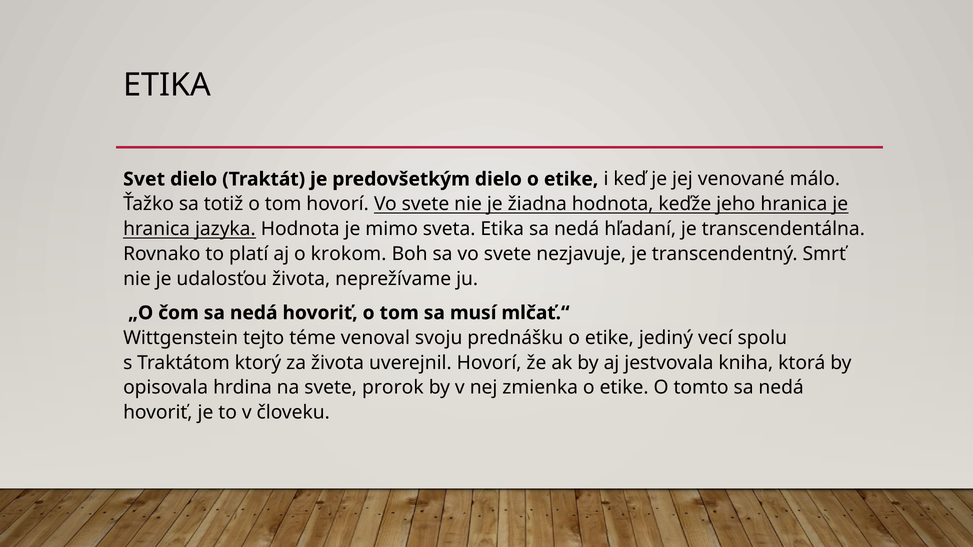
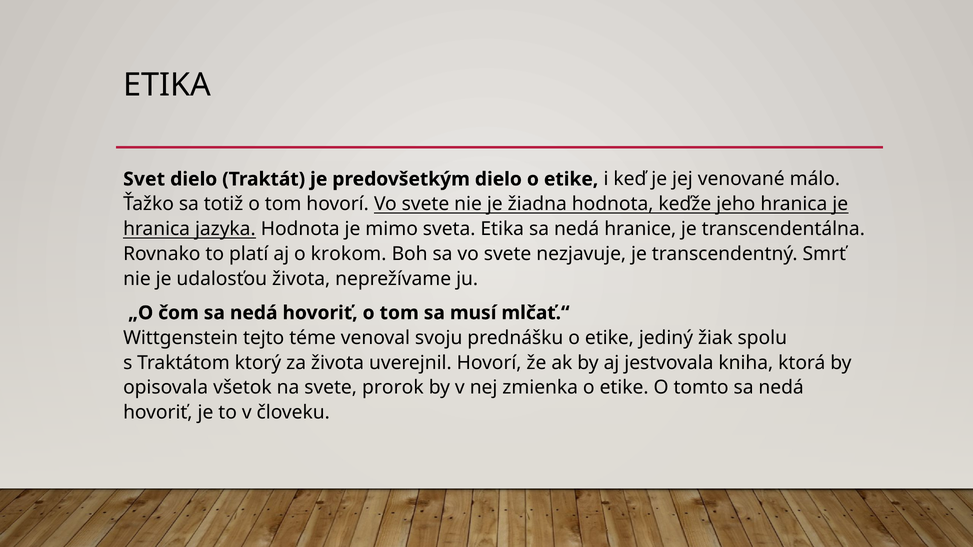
hľadaní: hľadaní -> hranice
vecí: vecí -> žiak
hrdina: hrdina -> všetok
